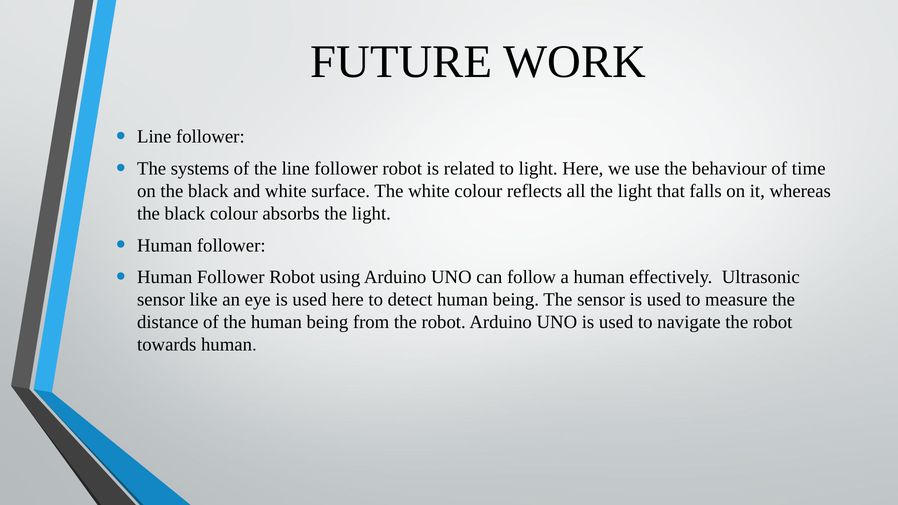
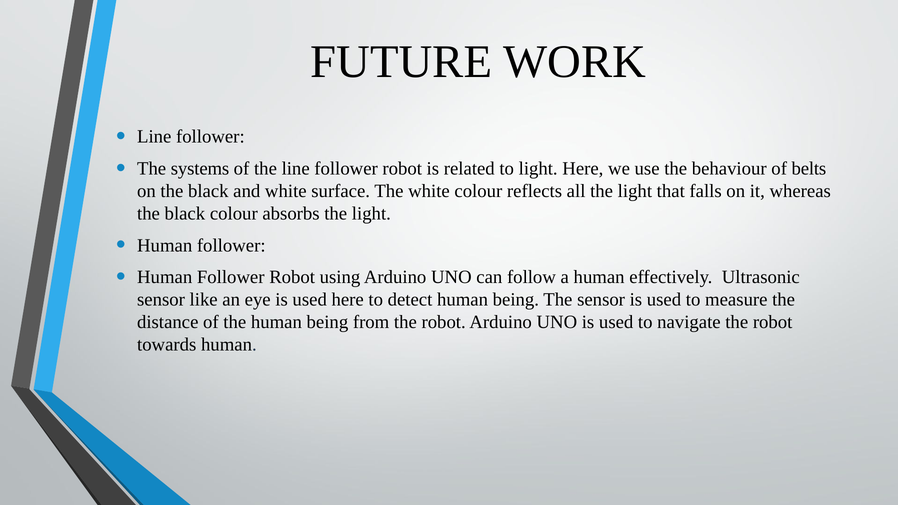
time: time -> belts
